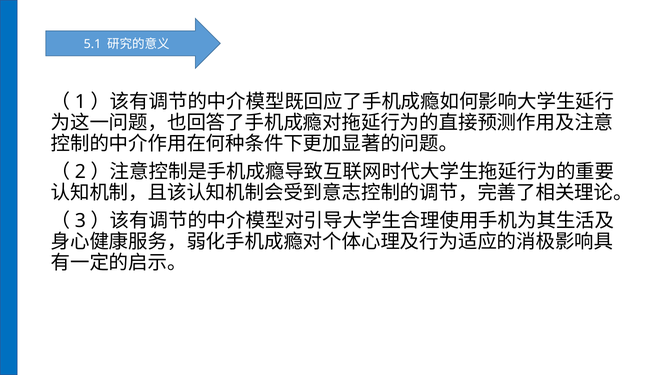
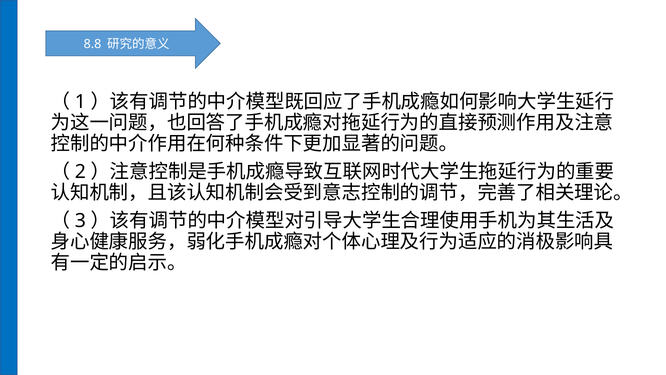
5.1: 5.1 -> 8.8
